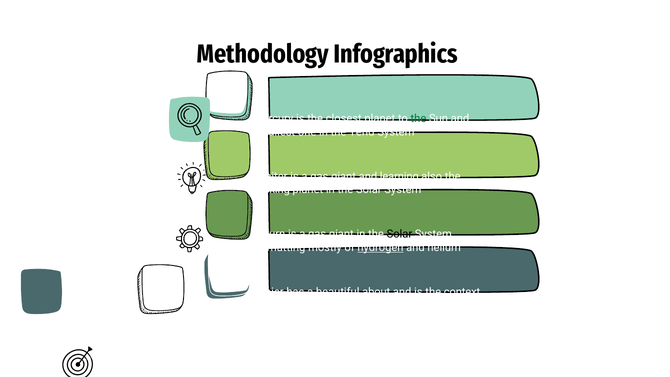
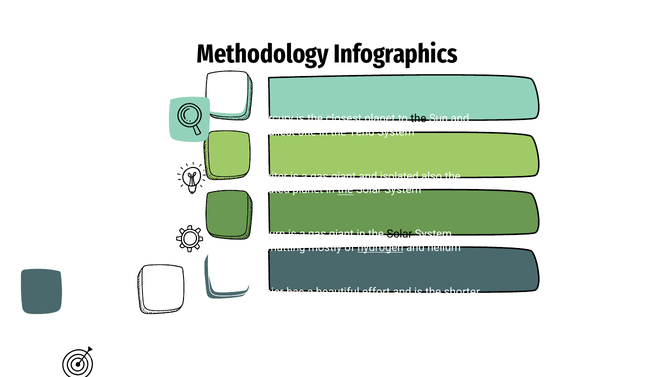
the at (418, 119) colour: green -> black
learning: learning -> isolated
clicking: clicking -> created
the at (345, 190) underline: none -> present
about: about -> effort
context: context -> shorter
